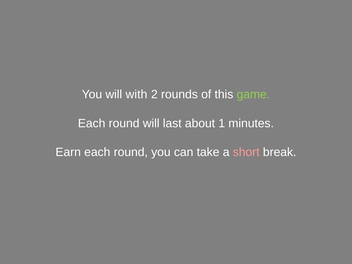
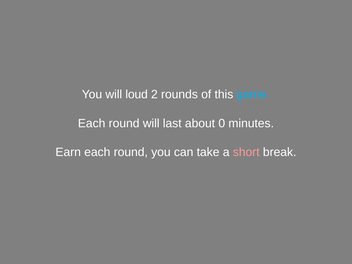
with: with -> loud
game colour: light green -> light blue
1: 1 -> 0
